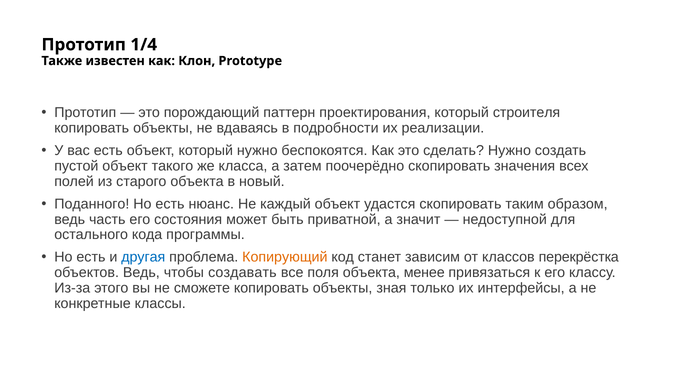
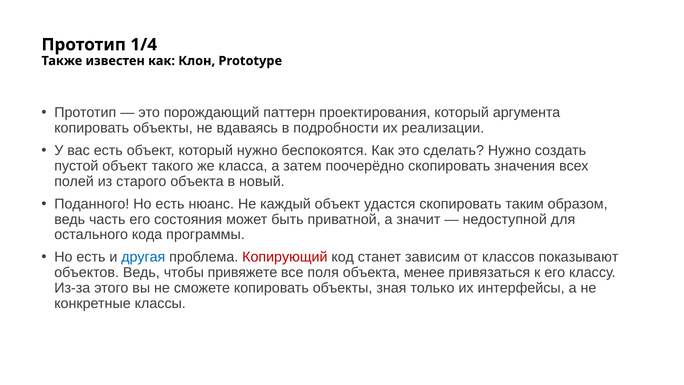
строителя: строителя -> аргумента
Копирующий colour: orange -> red
перекрёстка: перекрёстка -> показывают
создавать: создавать -> привяжете
